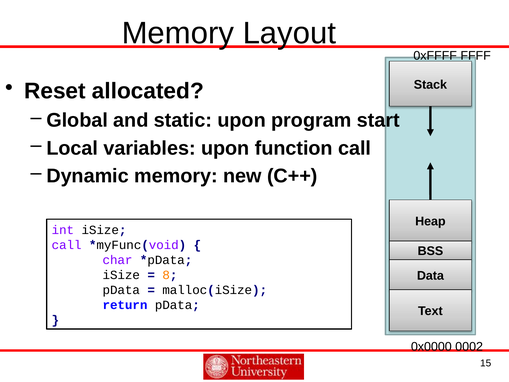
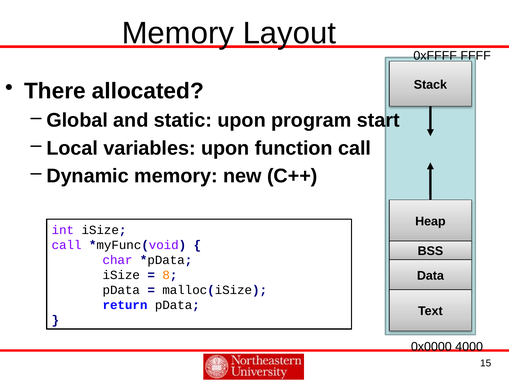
Reset: Reset -> There
0002: 0002 -> 4000
